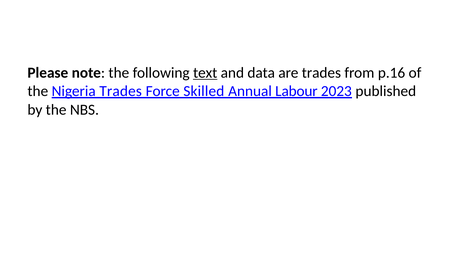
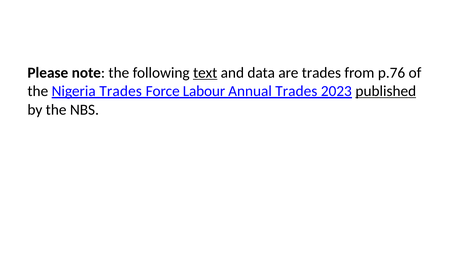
p.16: p.16 -> p.76
Skilled: Skilled -> Labour
Annual Labour: Labour -> Trades
published underline: none -> present
